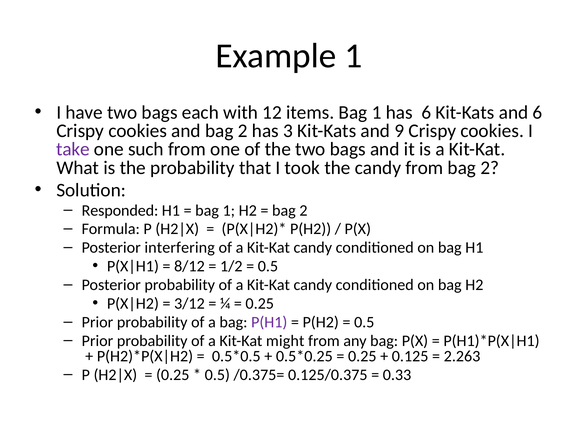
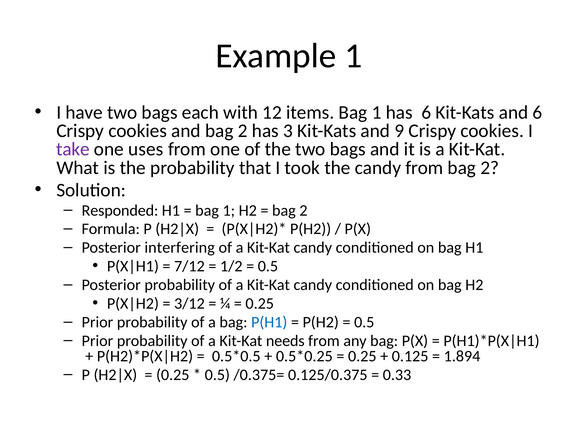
such: such -> uses
8/12: 8/12 -> 7/12
P(H1 colour: purple -> blue
might: might -> needs
2.263: 2.263 -> 1.894
